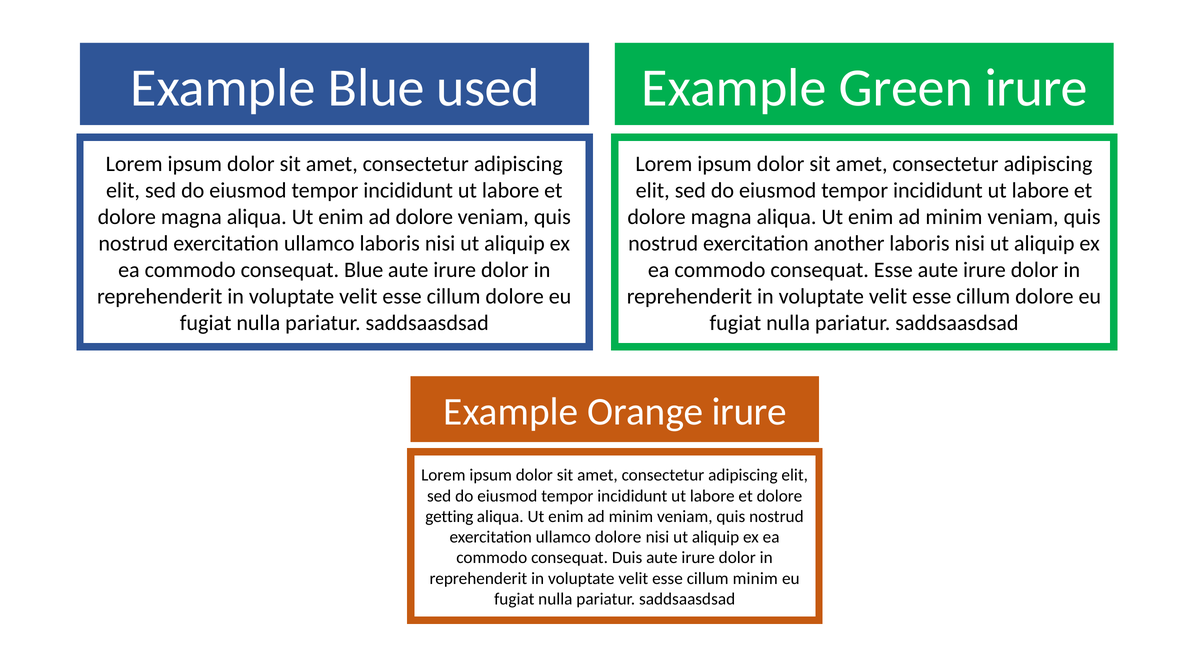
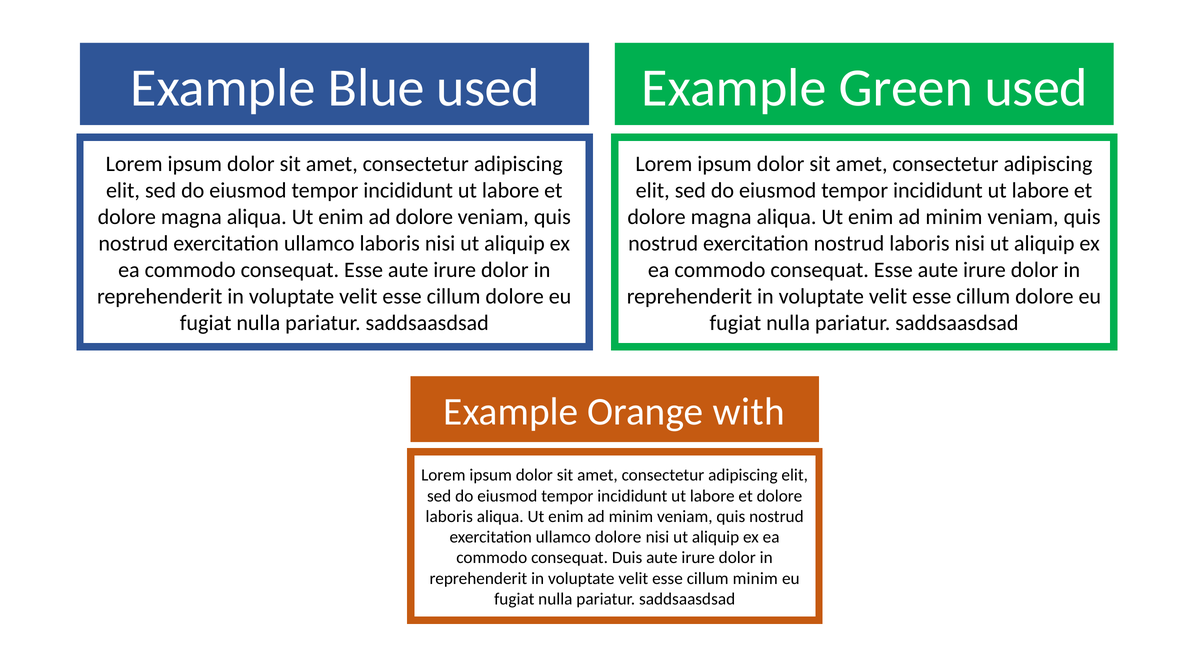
Green irure: irure -> used
exercitation another: another -> nostrud
Blue at (364, 270): Blue -> Esse
Orange irure: irure -> with
getting at (449, 517): getting -> laboris
